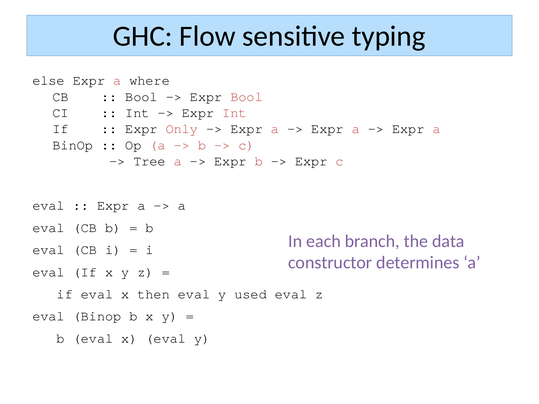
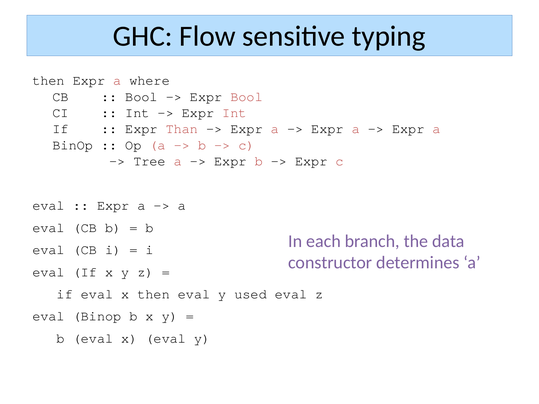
else at (49, 80): else -> then
Only: Only -> Than
